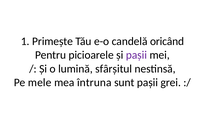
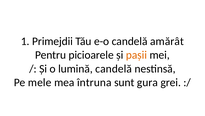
Primește: Primește -> Primejdii
oricând: oricând -> amărât
pașii at (136, 55) colour: purple -> orange
lumină sfârșitul: sfârșitul -> candelă
sunt pașii: pașii -> gura
